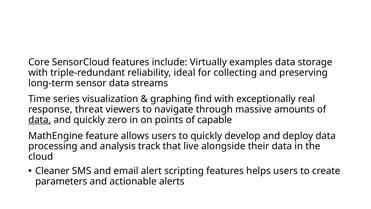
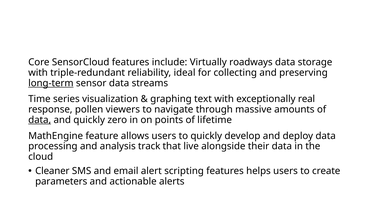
examples: examples -> roadways
long-term underline: none -> present
find: find -> text
threat: threat -> pollen
capable: capable -> lifetime
